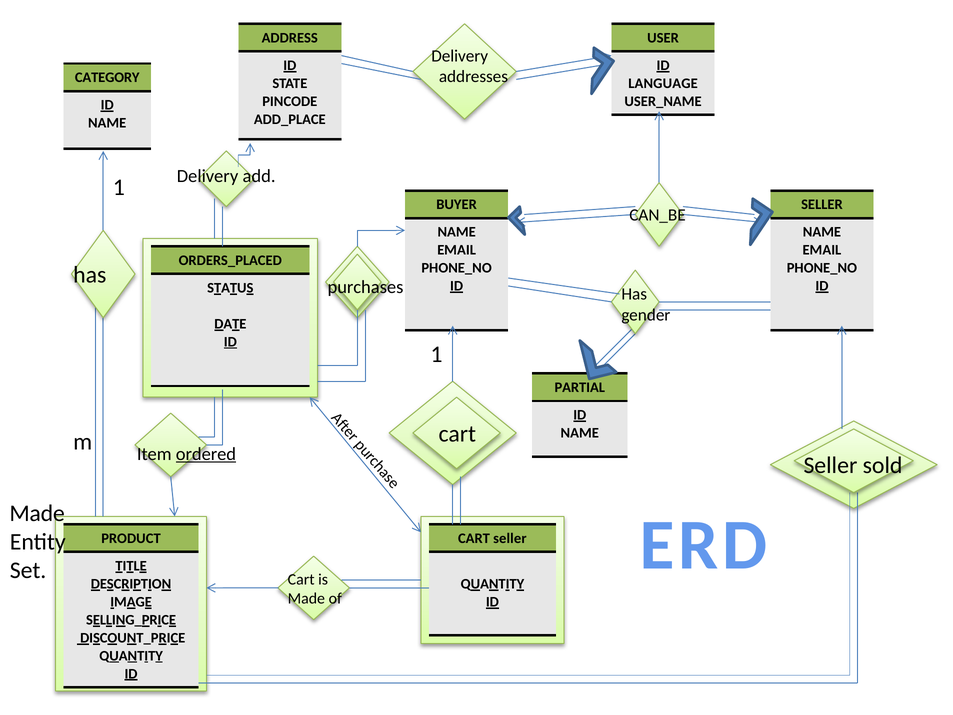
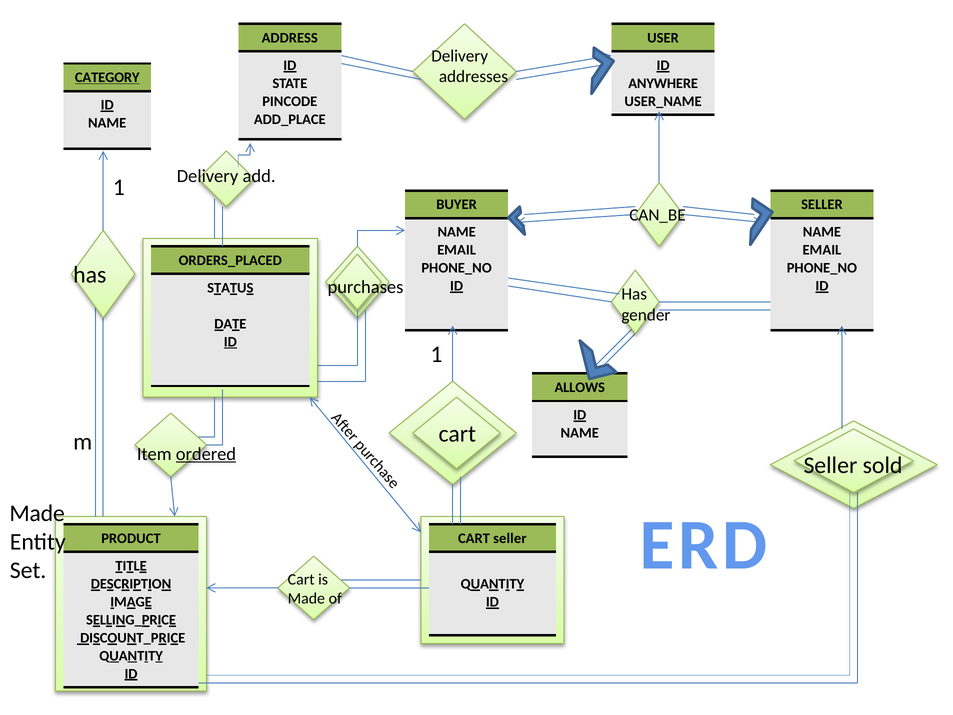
CATEGORY underline: none -> present
LANGUAGE: LANGUAGE -> ANYWHERE
PARTIAL: PARTIAL -> ALLOWS
